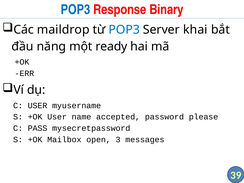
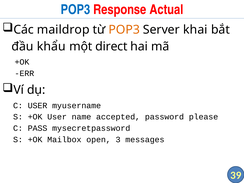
Binary: Binary -> Actual
POP3 at (124, 30) colour: blue -> orange
năng: năng -> khẩu
ready: ready -> direct
